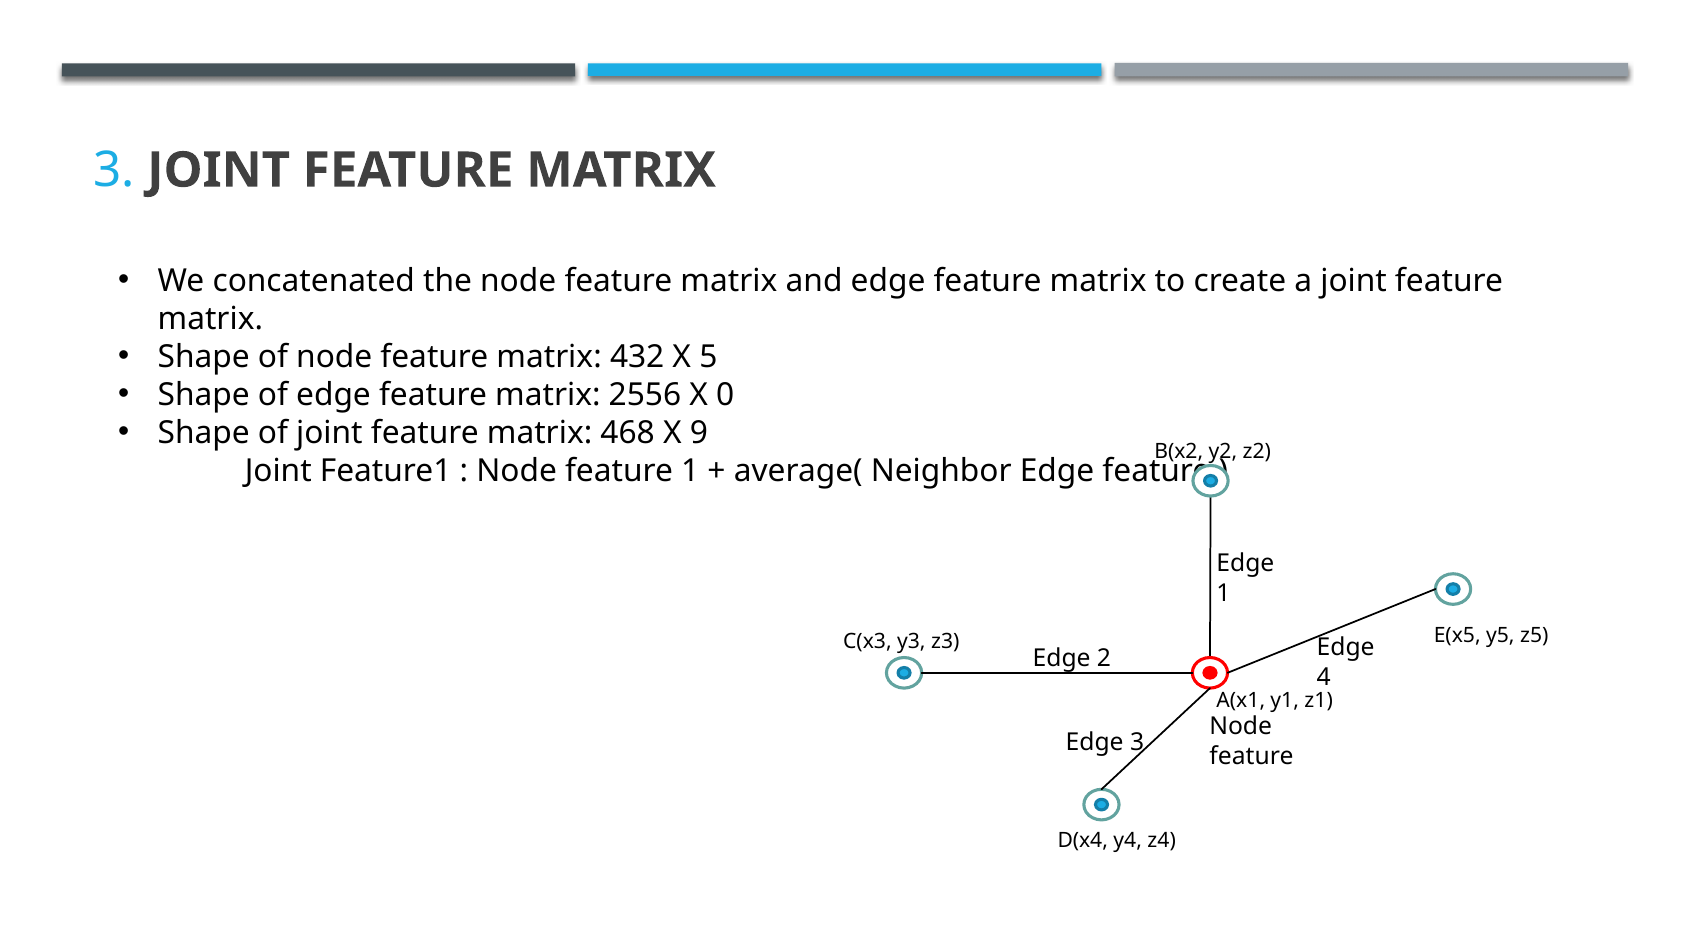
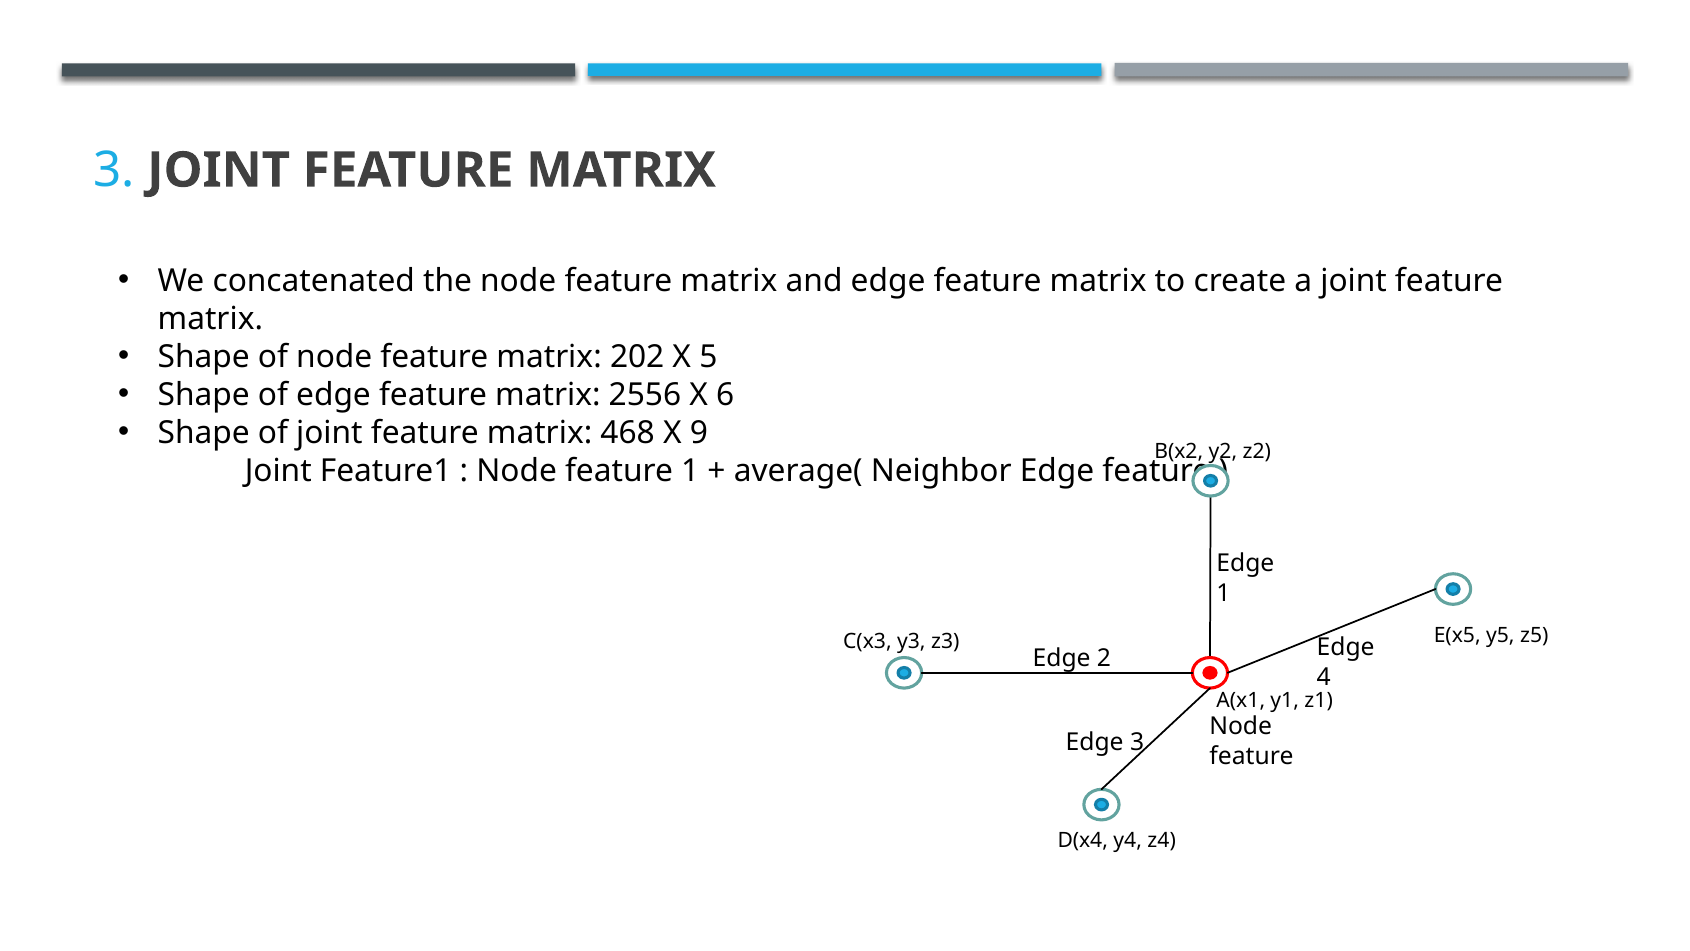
432: 432 -> 202
0: 0 -> 6
